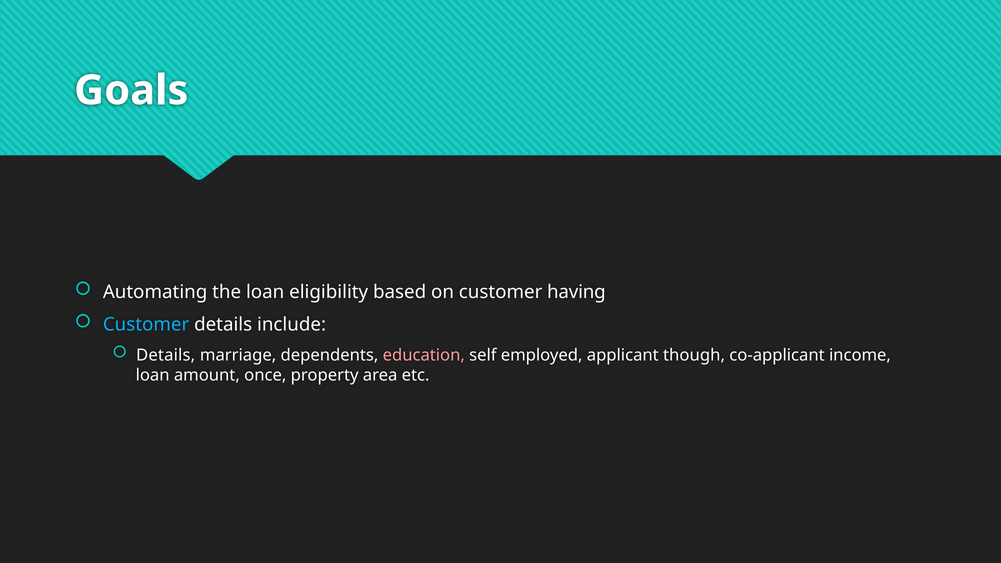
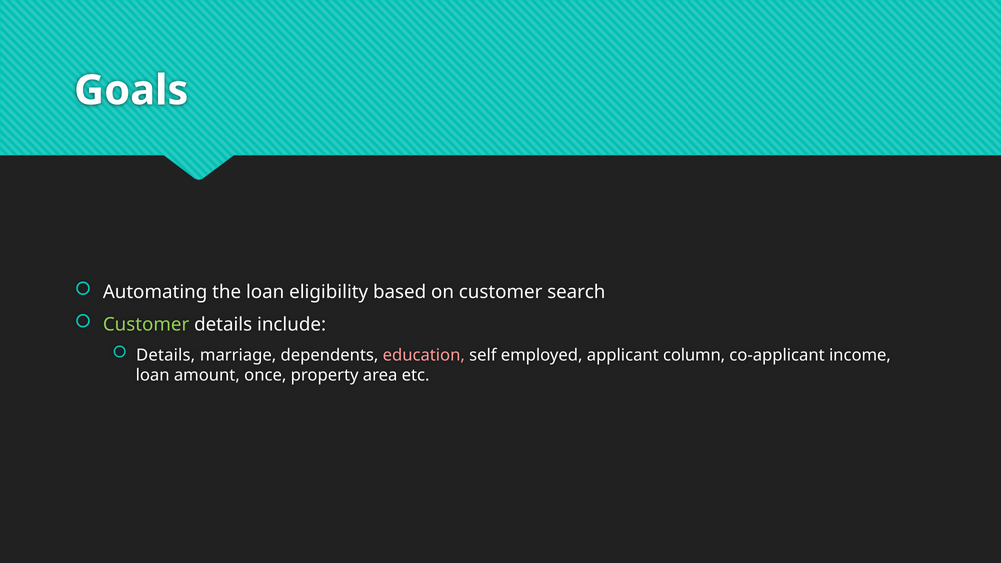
having: having -> search
Customer at (146, 324) colour: light blue -> light green
though: though -> column
